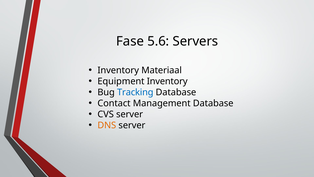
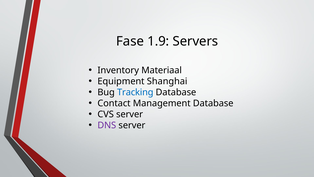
5.6: 5.6 -> 1.9
Equipment Inventory: Inventory -> Shanghai
DNS colour: orange -> purple
